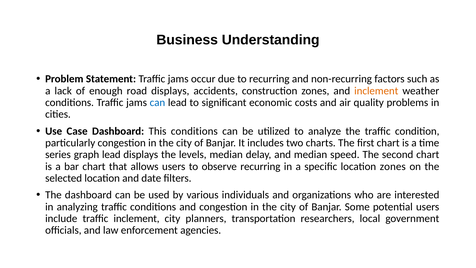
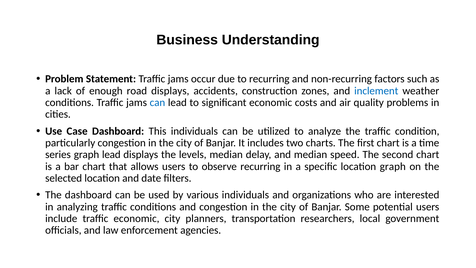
inclement at (376, 91) colour: orange -> blue
This conditions: conditions -> individuals
location zones: zones -> graph
traffic inclement: inclement -> economic
